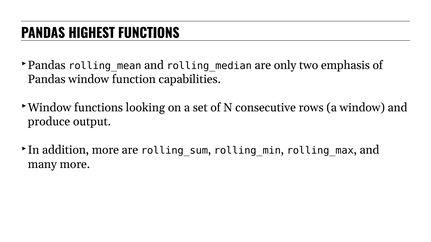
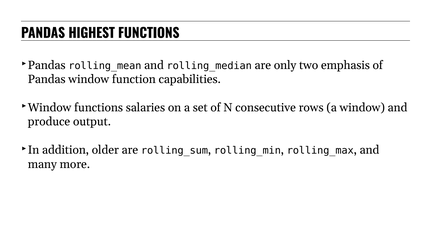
looking: looking -> salaries
addition more: more -> older
